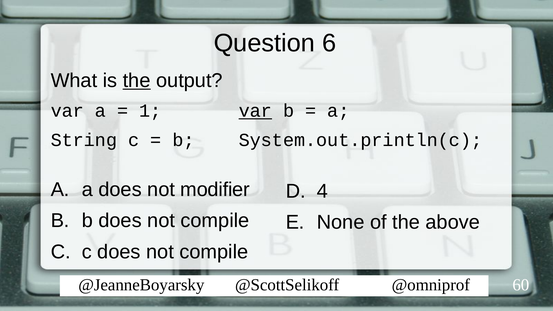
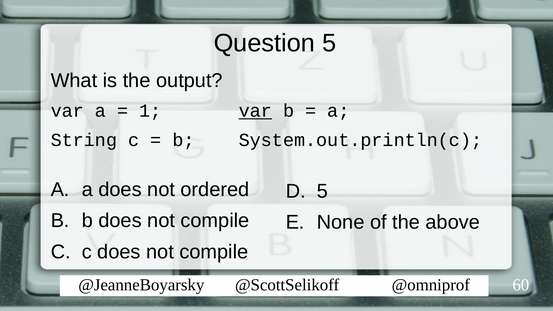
Question 6: 6 -> 5
the at (137, 81) underline: present -> none
modifier: modifier -> ordered
4 at (322, 191): 4 -> 5
